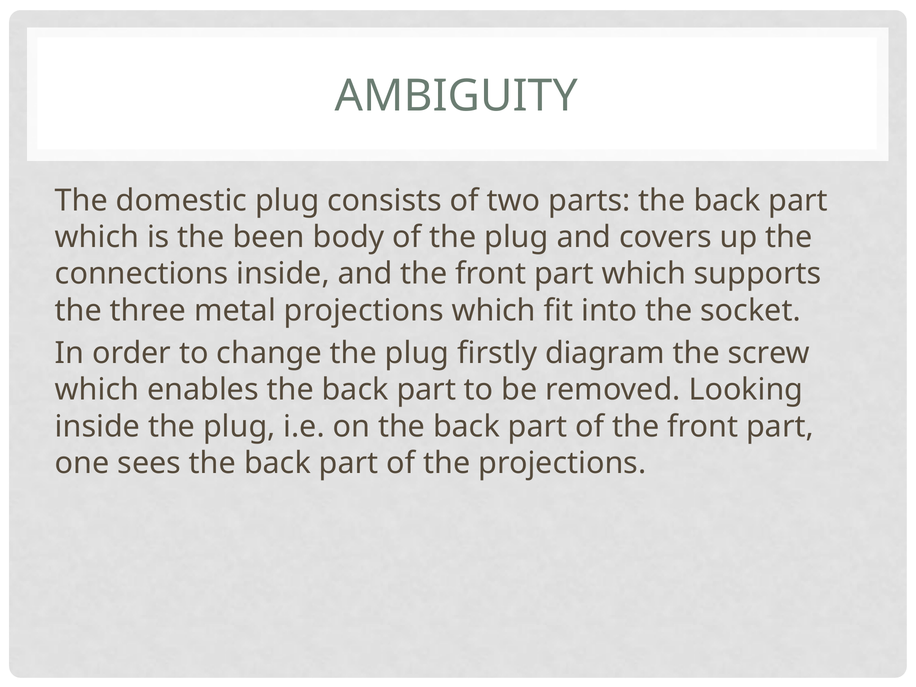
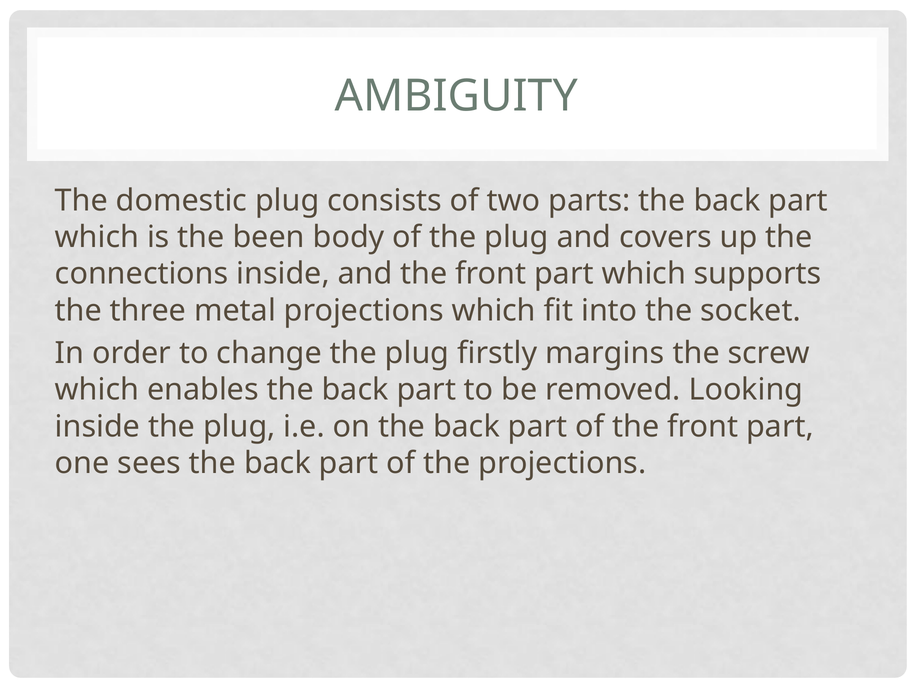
diagram: diagram -> margins
